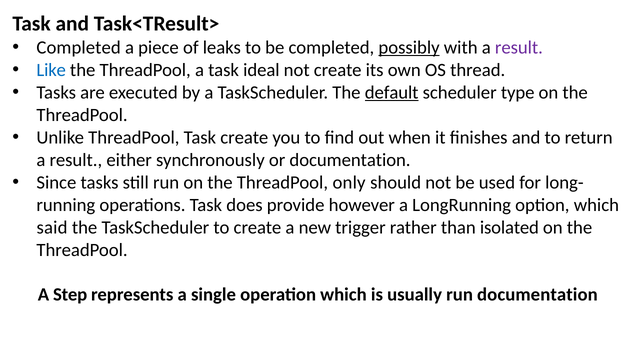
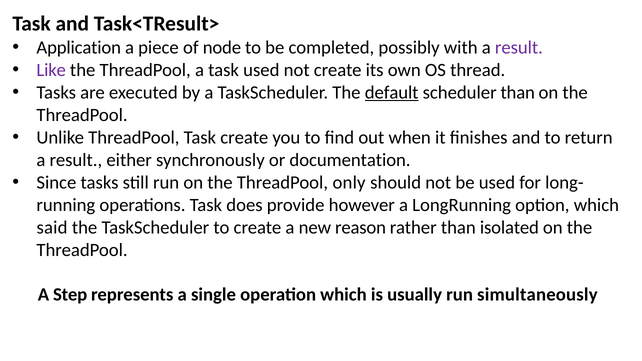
Completed at (79, 48): Completed -> Application
leaks: leaks -> node
possibly underline: present -> none
Like colour: blue -> purple
task ideal: ideal -> used
scheduler type: type -> than
trigger: trigger -> reason
run documentation: documentation -> simultaneously
